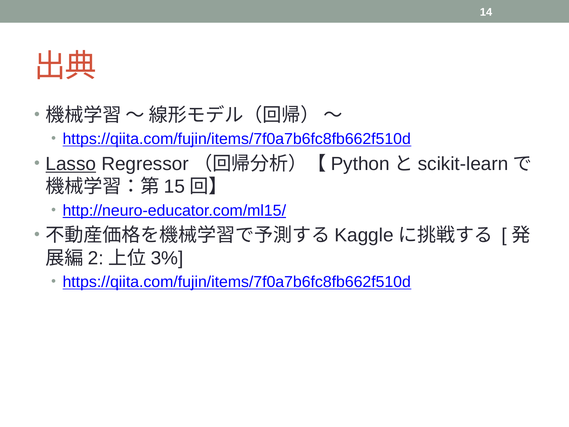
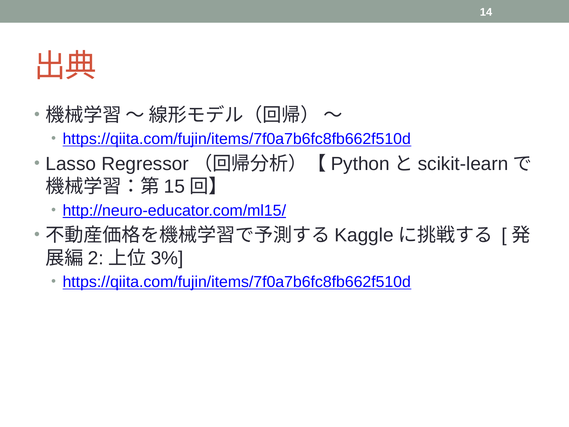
Lasso underline: present -> none
